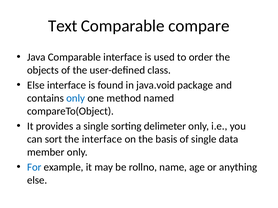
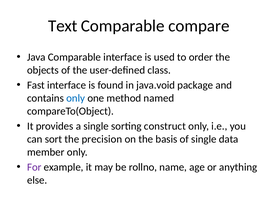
Else at (36, 85): Else -> Fast
delimeter: delimeter -> construct
the interface: interface -> precision
For colour: blue -> purple
